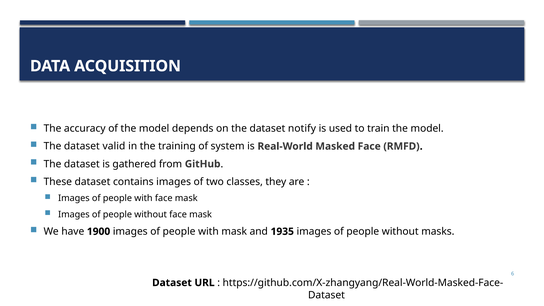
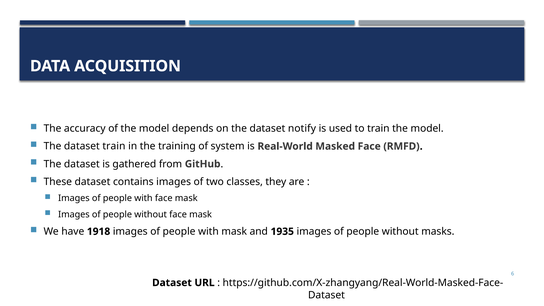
dataset valid: valid -> train
1900: 1900 -> 1918
